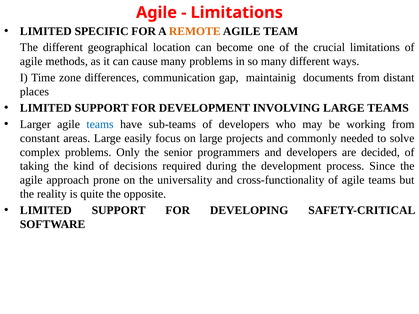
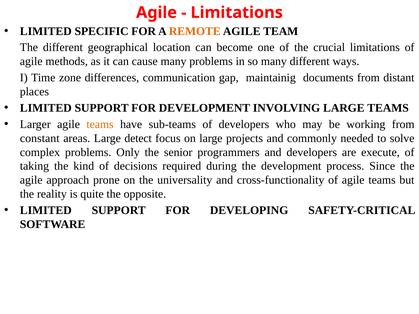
teams at (100, 124) colour: blue -> orange
easily: easily -> detect
decided: decided -> execute
